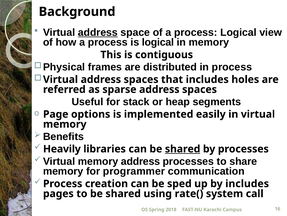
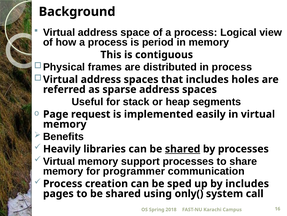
address at (98, 32) underline: present -> none
is logical: logical -> period
options: options -> request
memory address: address -> support
rate(: rate( -> only(
